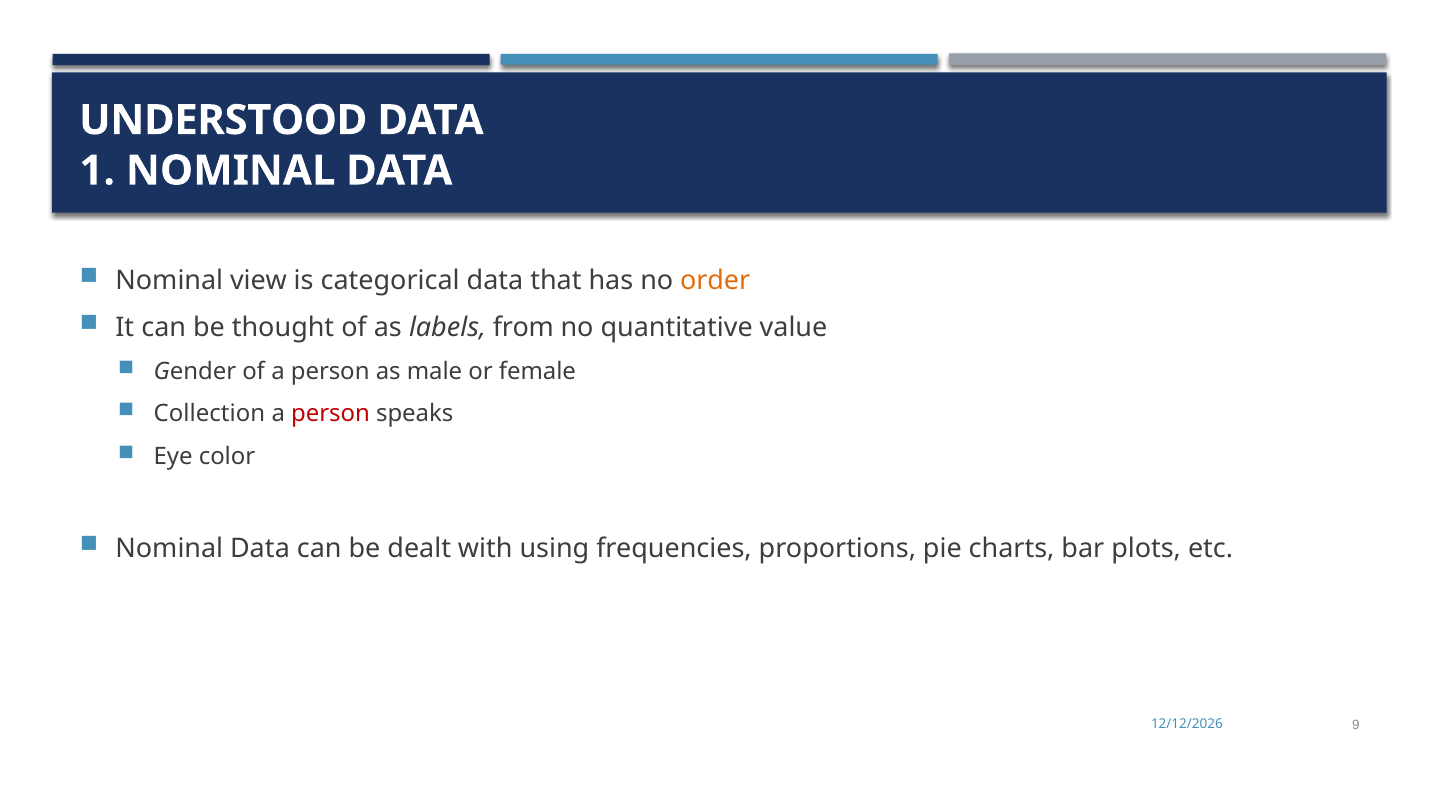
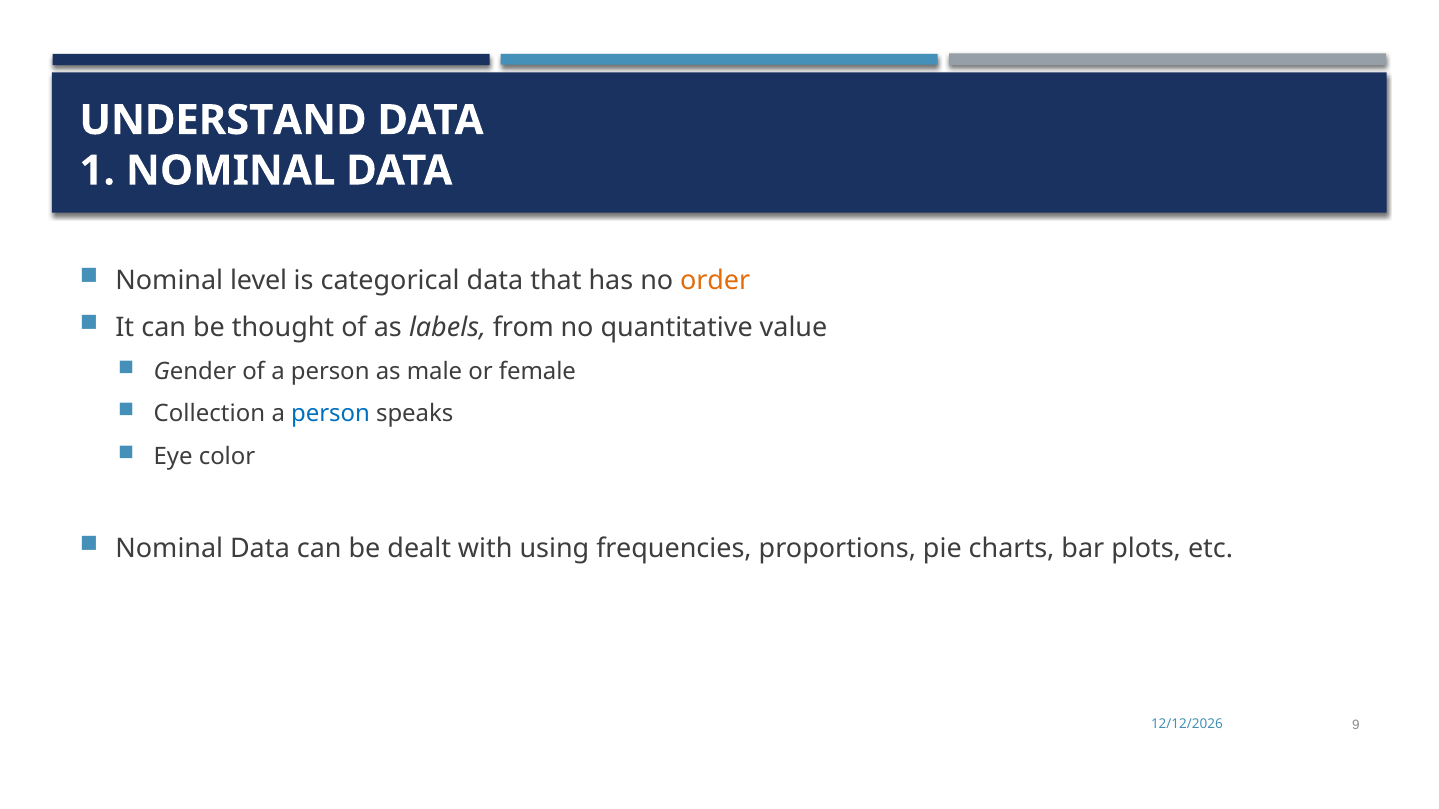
UNDERSTOOD: UNDERSTOOD -> UNDERSTAND
view: view -> level
person at (331, 414) colour: red -> blue
